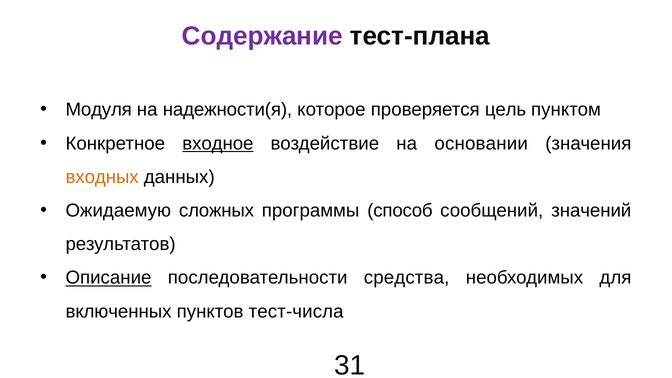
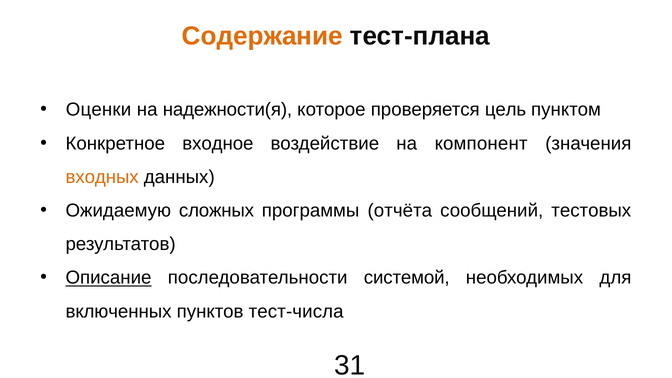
Содержание colour: purple -> orange
Модуля: Модуля -> Оценки
входное underline: present -> none
основании: основании -> компонент
способ: способ -> отчёта
значений: значений -> тестовых
средства: средства -> системой
